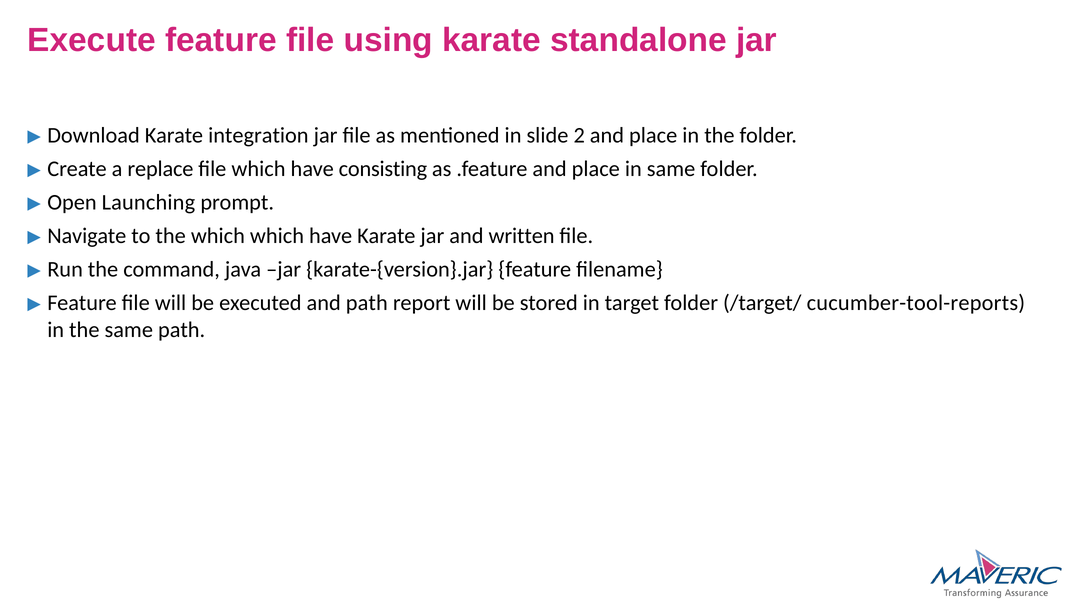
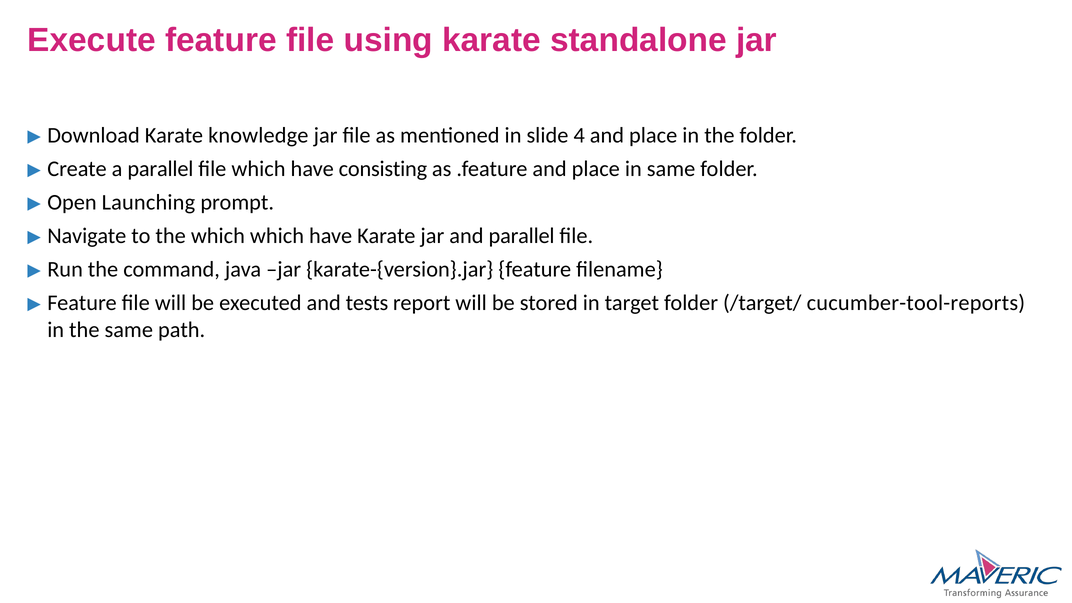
integration: integration -> knowledge
2: 2 -> 4
a replace: replace -> parallel
and written: written -> parallel
and path: path -> tests
